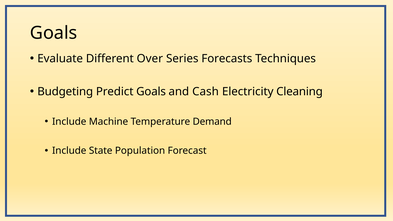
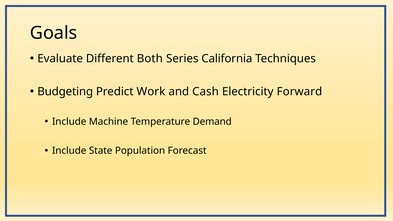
Over: Over -> Both
Forecasts: Forecasts -> California
Predict Goals: Goals -> Work
Cleaning: Cleaning -> Forward
